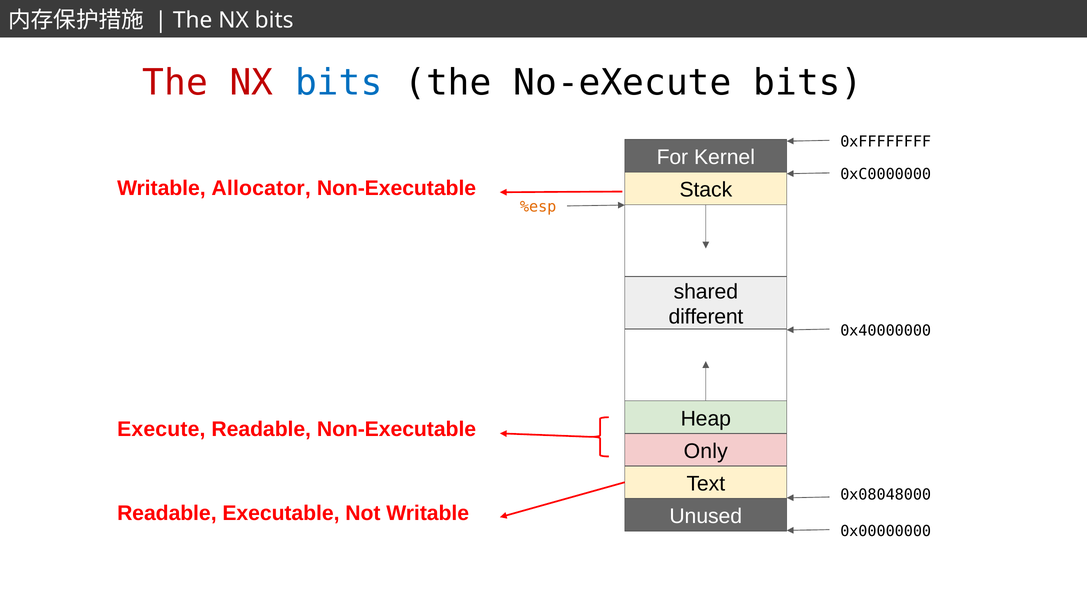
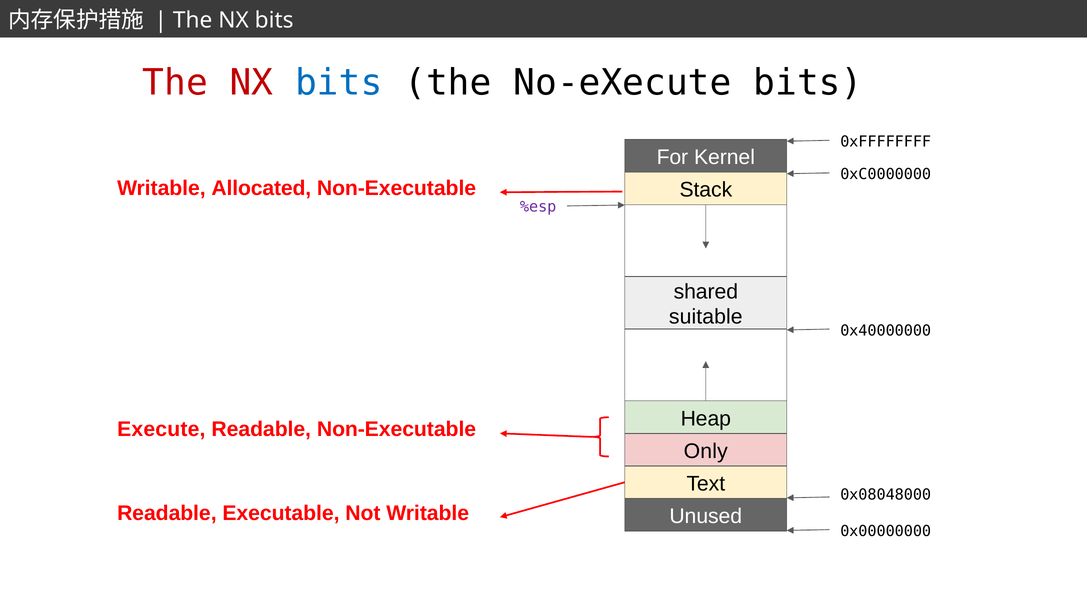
Allocator: Allocator -> Allocated
%esp colour: orange -> purple
different: different -> suitable
